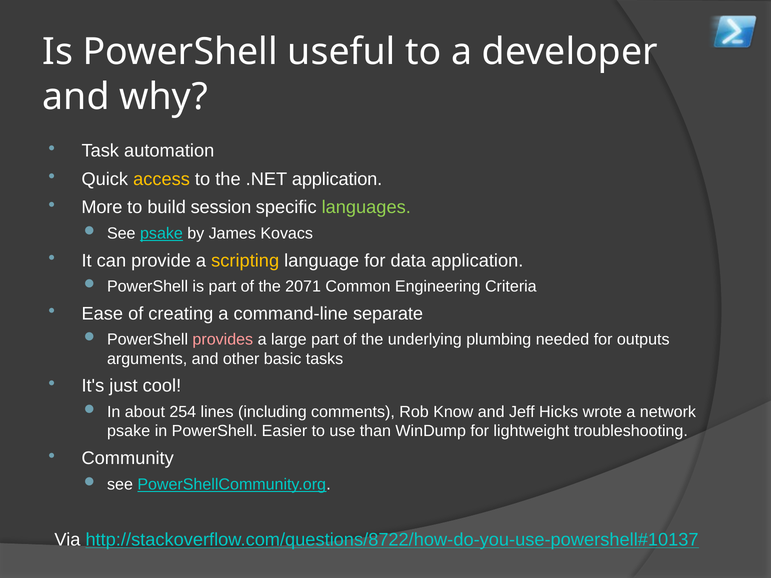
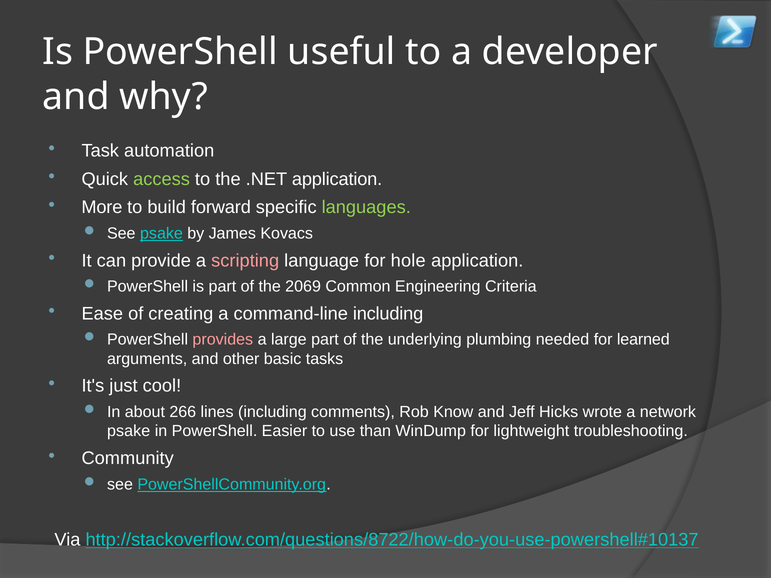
access colour: yellow -> light green
session: session -> forward
scripting colour: yellow -> pink
data: data -> hole
2071: 2071 -> 2069
command-line separate: separate -> including
outputs: outputs -> learned
254: 254 -> 266
